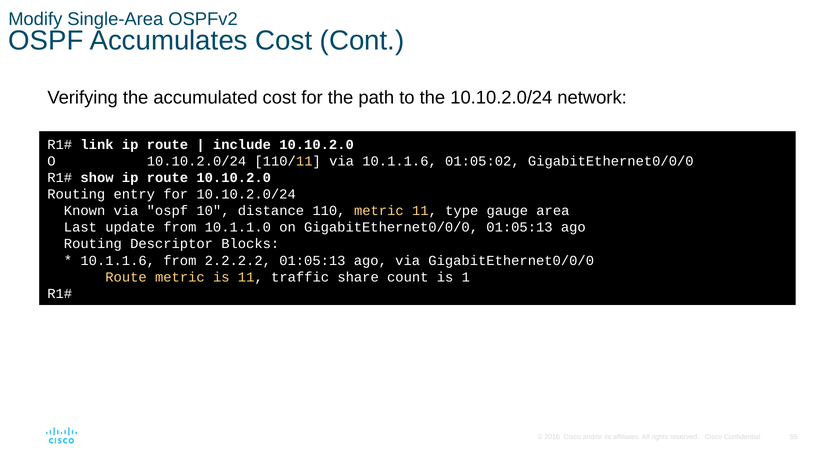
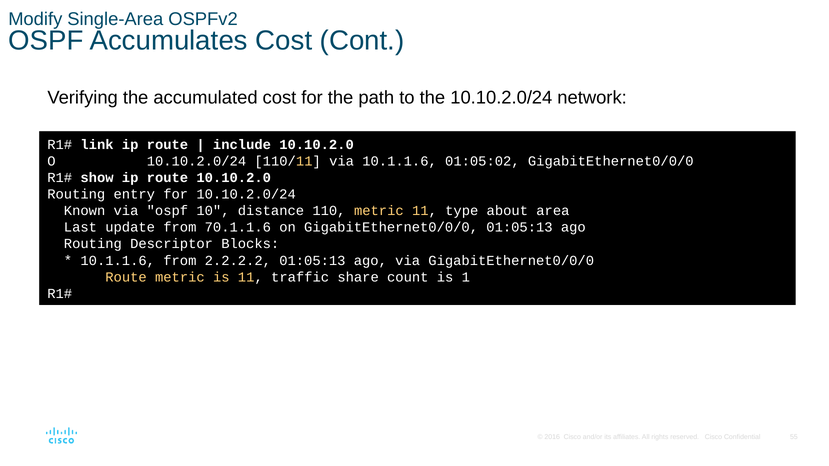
gauge: gauge -> about
10.1.1.0: 10.1.1.0 -> 70.1.1.6
